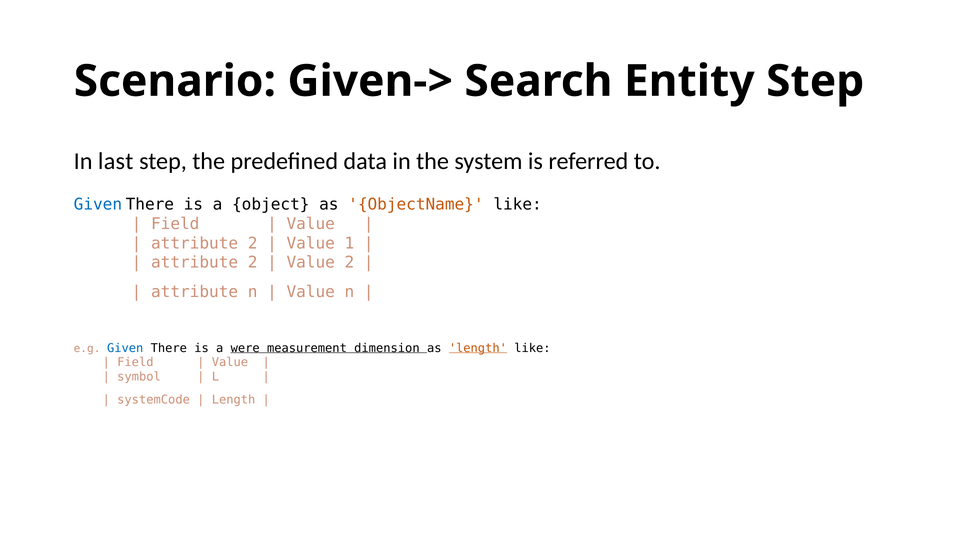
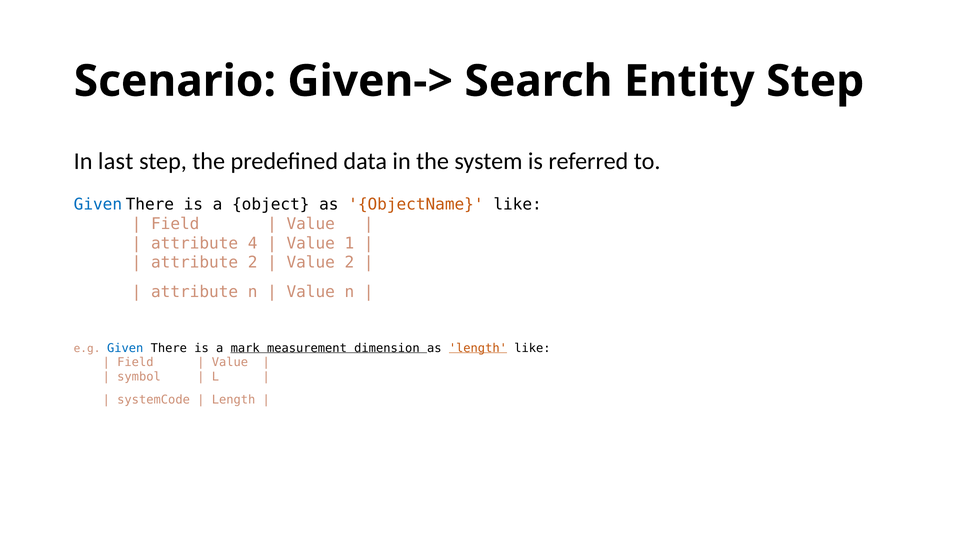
2 at (253, 243): 2 -> 4
were: were -> mark
